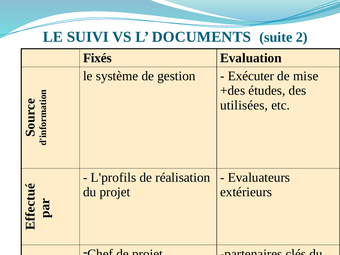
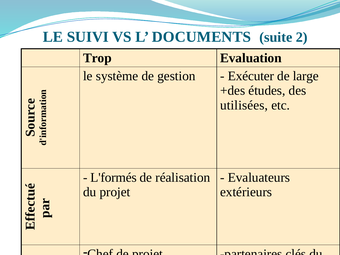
Fixés: Fixés -> Trop
mise: mise -> large
L'profils: L'profils -> L'formés
